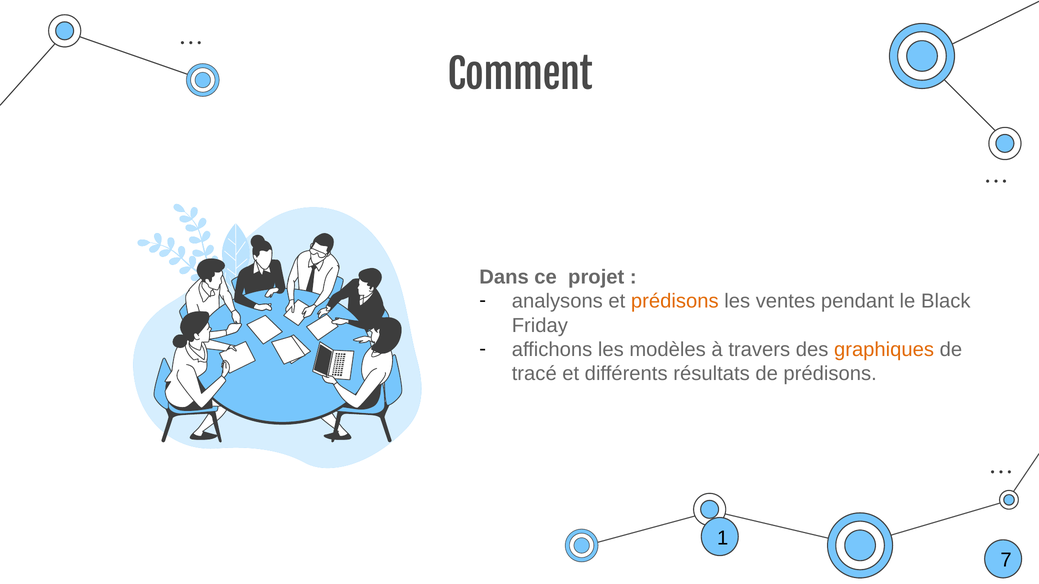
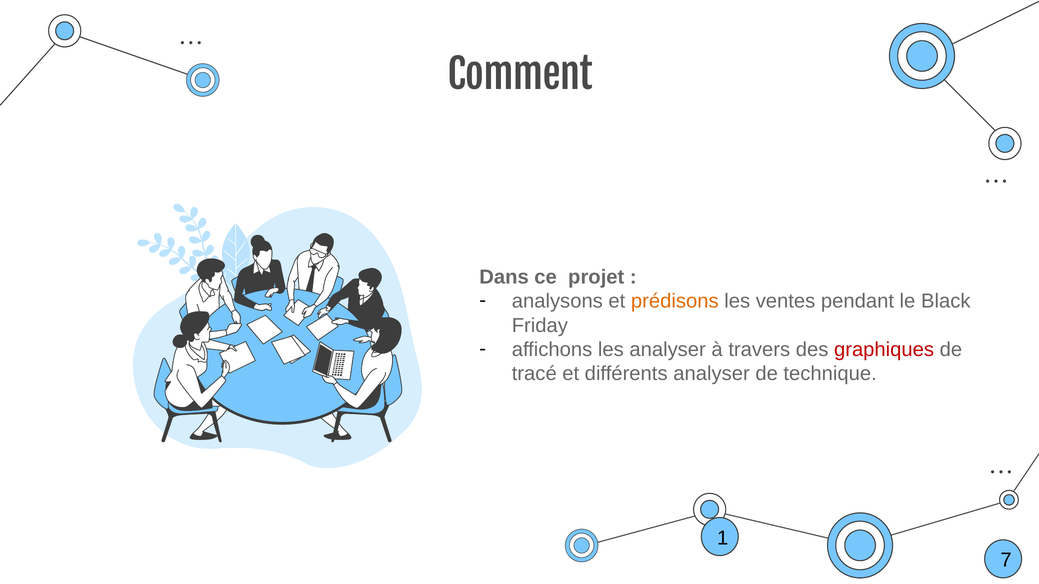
les modèles: modèles -> analyser
graphiques colour: orange -> red
différents résultats: résultats -> analyser
de prédisons: prédisons -> technique
